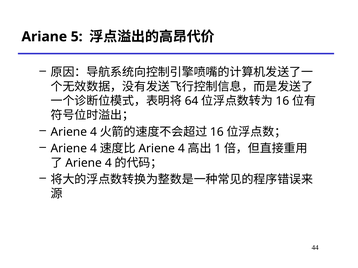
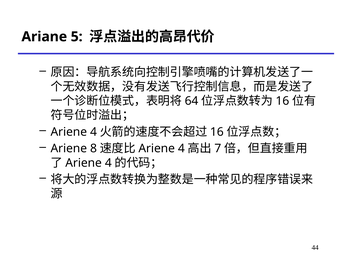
4 at (94, 149): 4 -> 8
1: 1 -> 7
